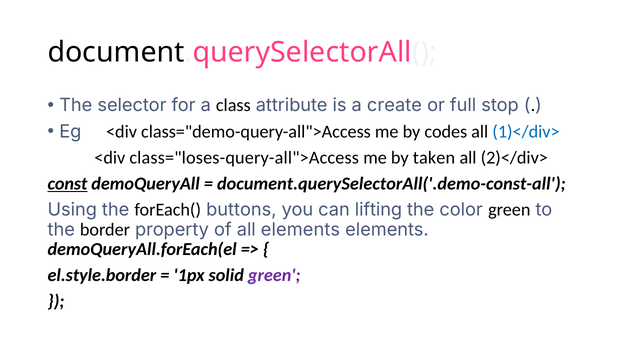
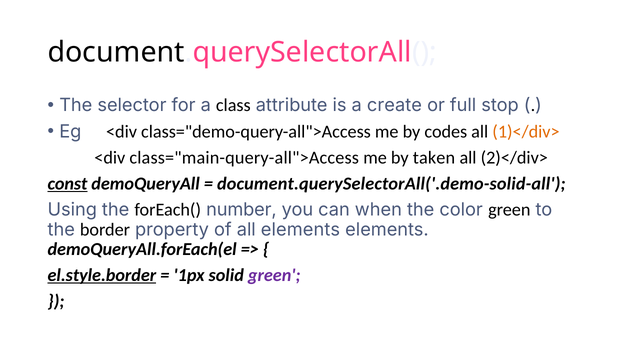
1)</div> colour: blue -> orange
class="loses-query-all">Access: class="loses-query-all">Access -> class="main-query-all">Access
document.querySelectorAll('.demo-const-all: document.querySelectorAll('.demo-const-all -> document.querySelectorAll('.demo-solid-all
buttons: buttons -> number
lifting: lifting -> when
el.style.border underline: none -> present
